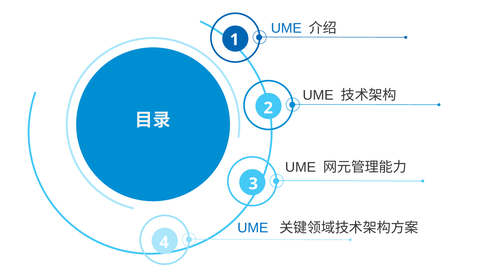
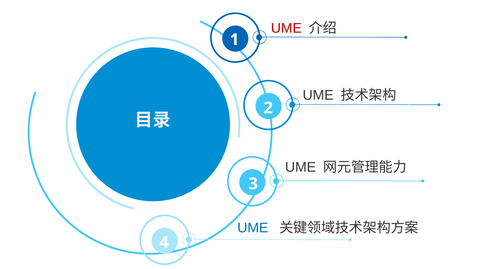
UME at (286, 28) colour: blue -> red
